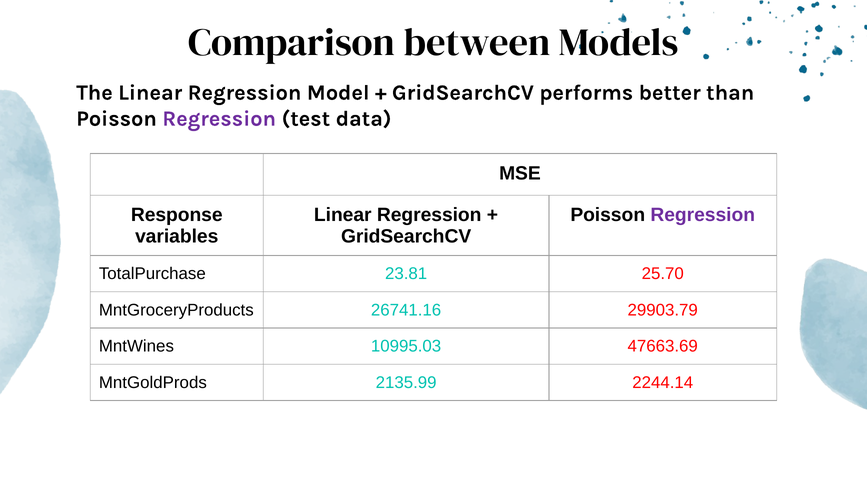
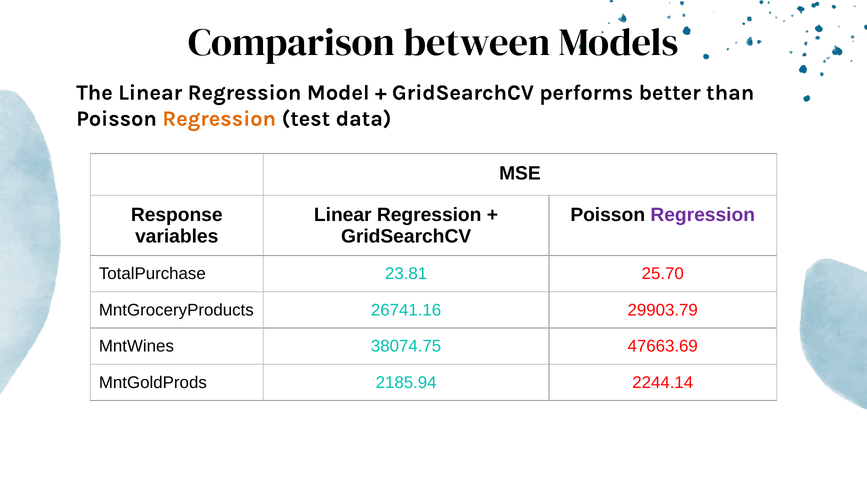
Regression at (219, 118) colour: purple -> orange
10995.03: 10995.03 -> 38074.75
2135.99: 2135.99 -> 2185.94
